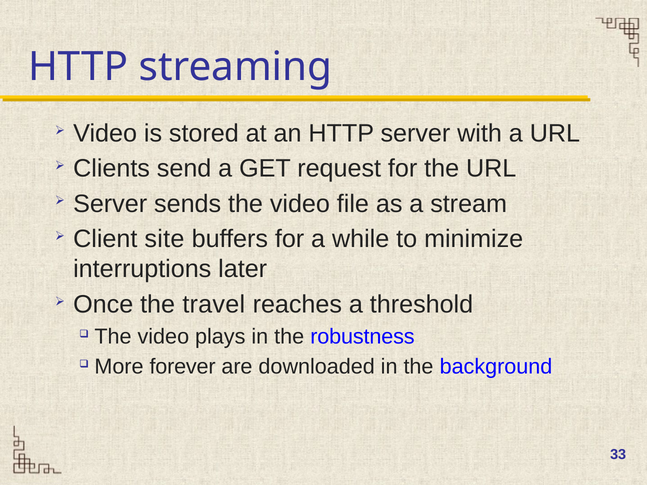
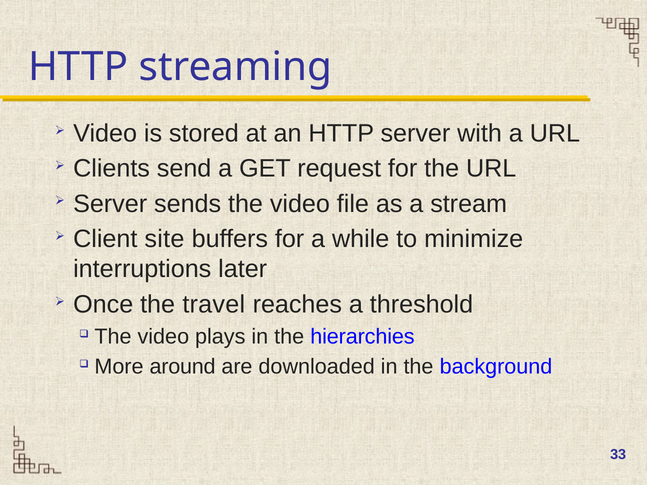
robustness: robustness -> hierarchies
forever: forever -> around
